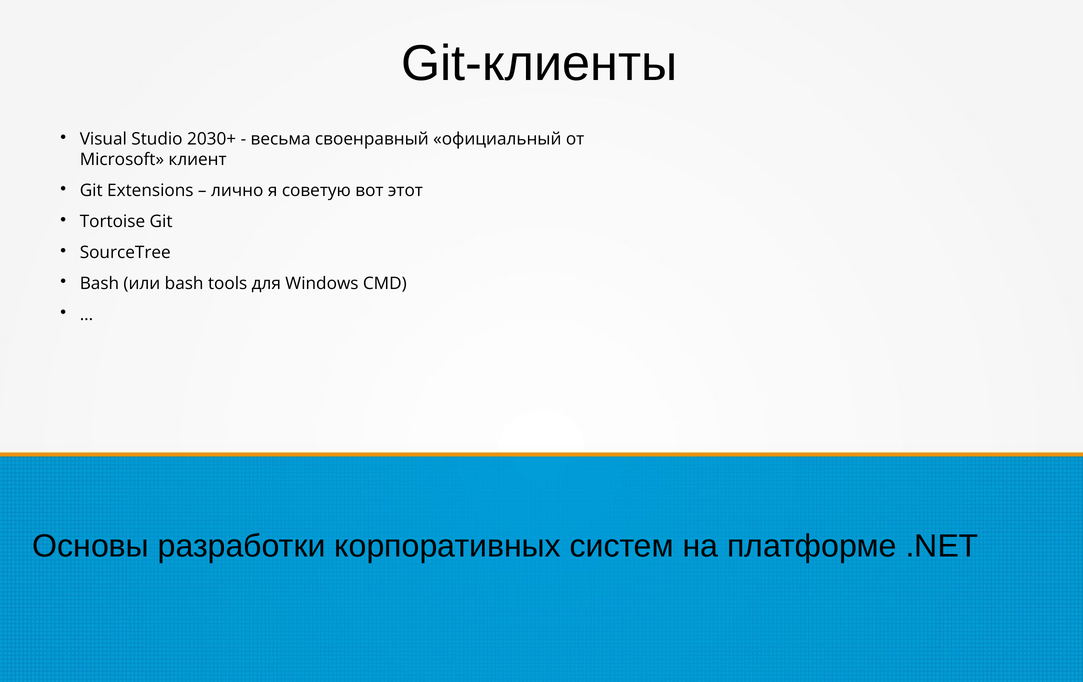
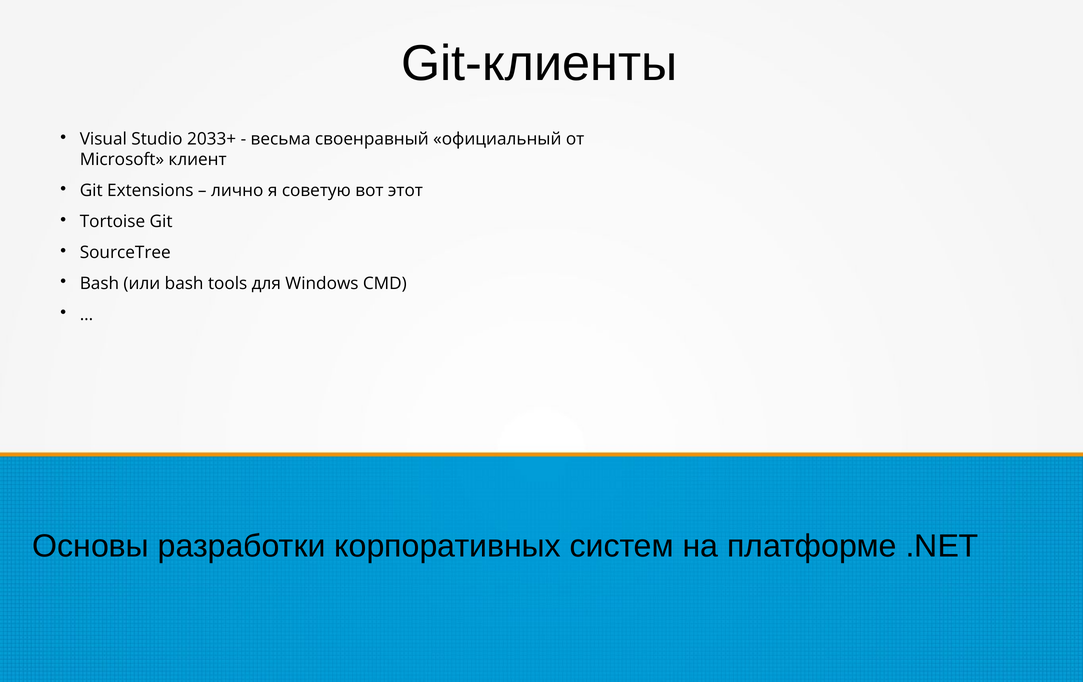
2030+: 2030+ -> 2033+
